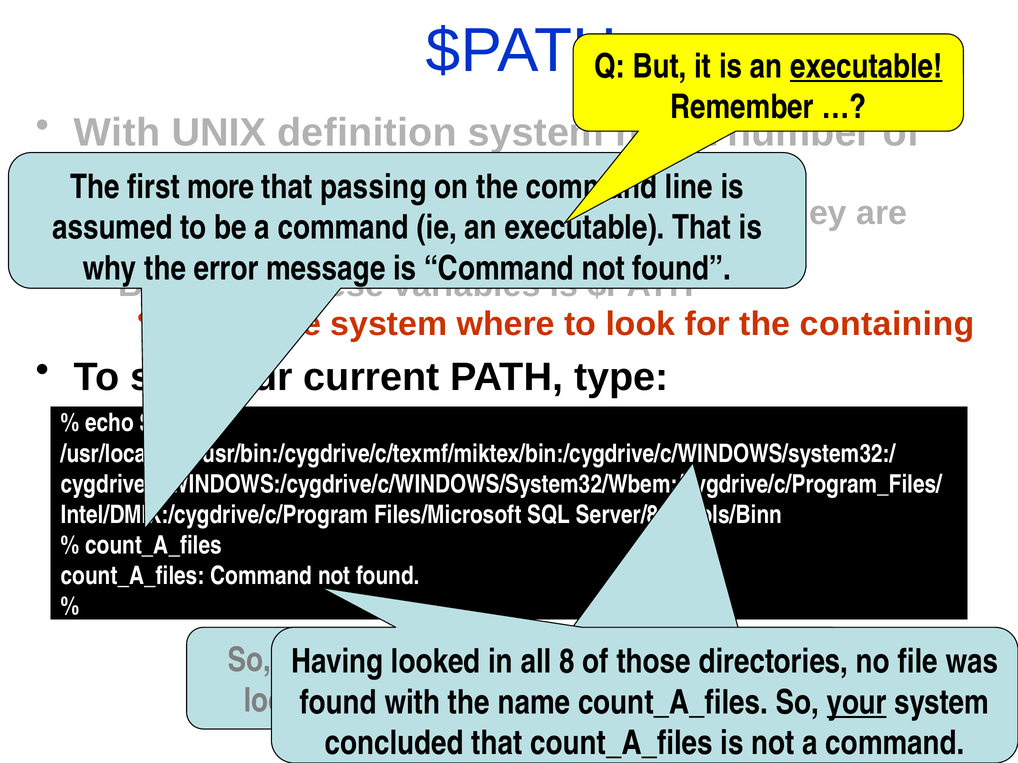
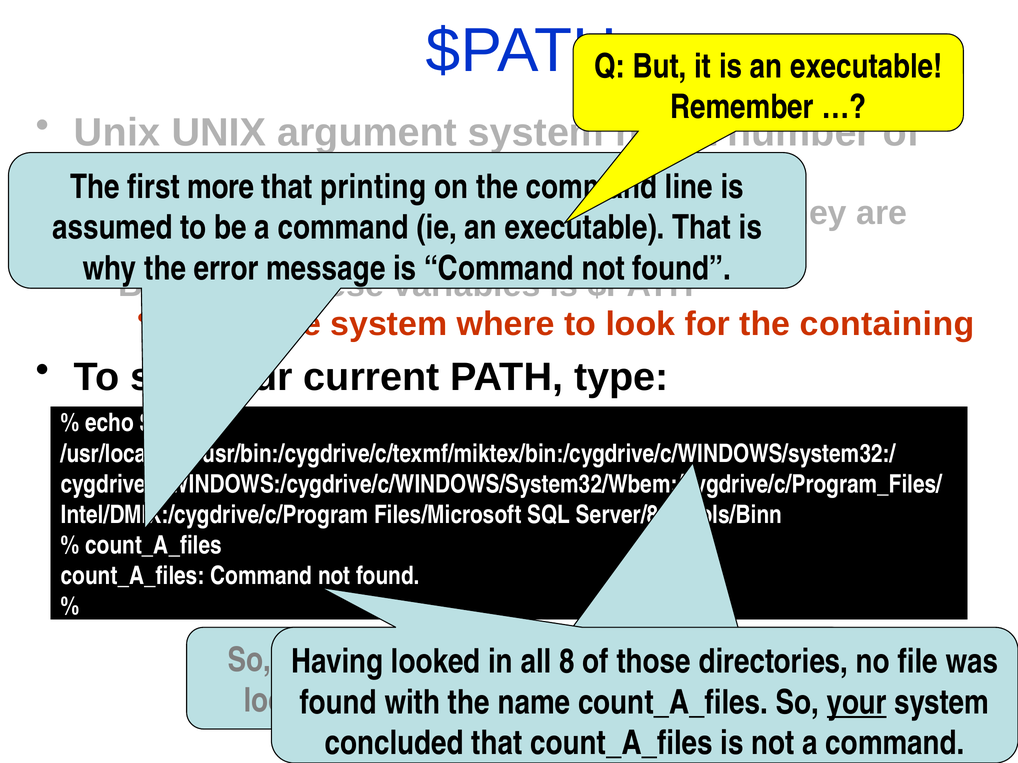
executable at (866, 66) underline: present -> none
With at (117, 133): With -> Unix
definition: definition -> argument
passing: passing -> printing
